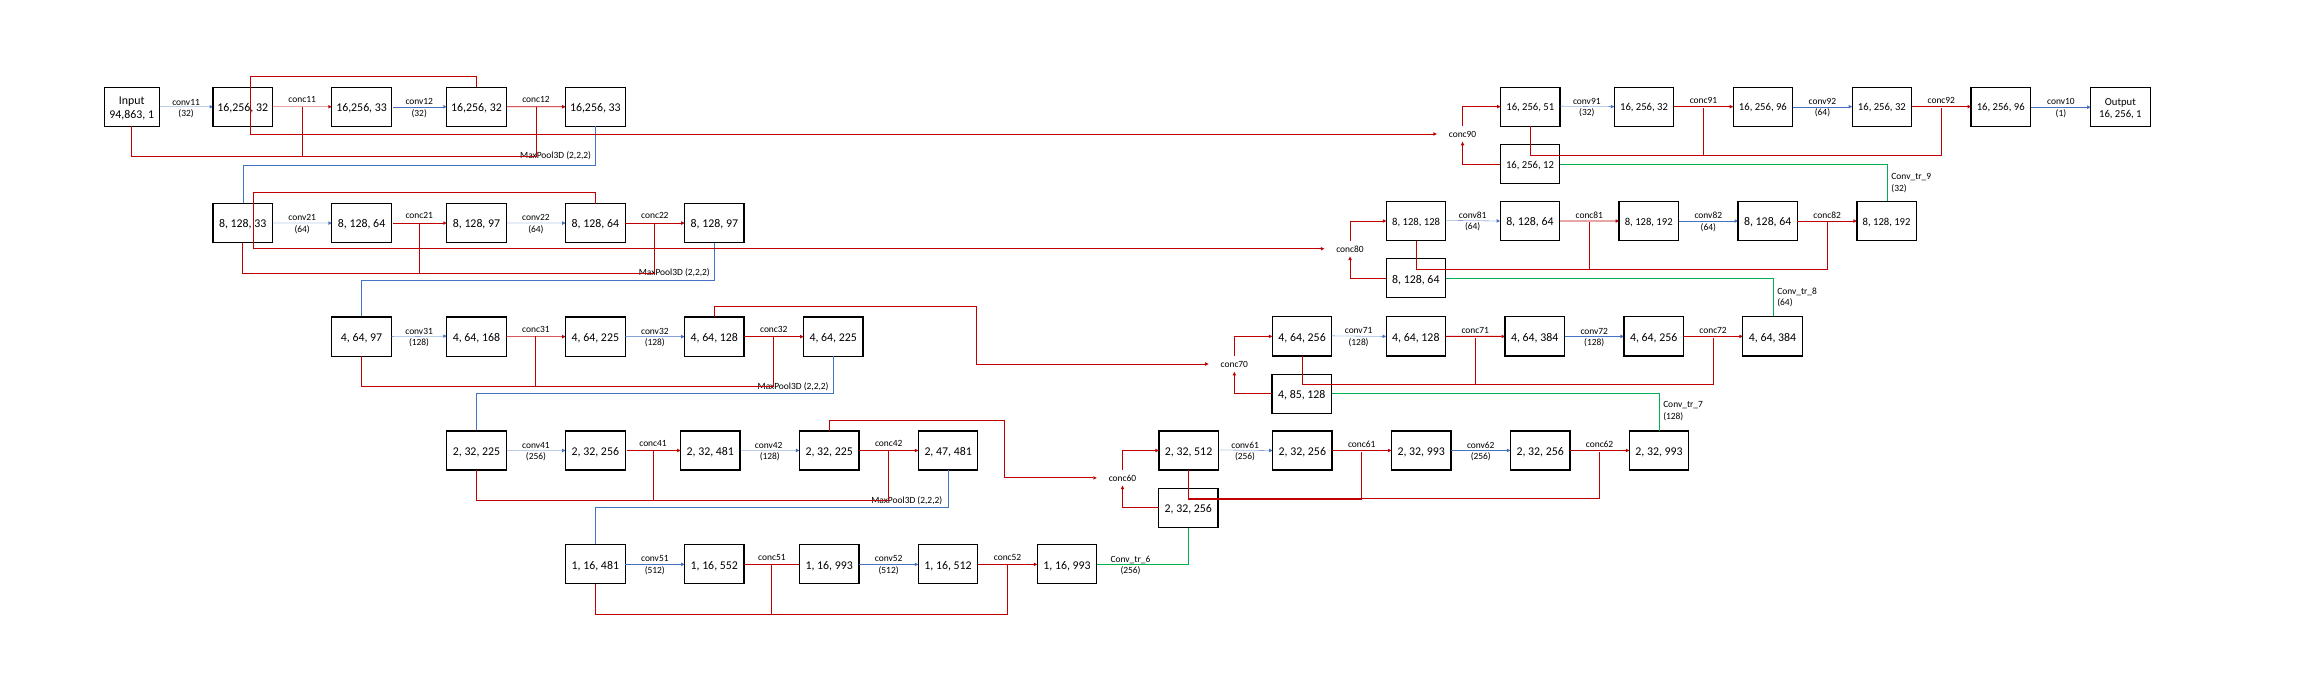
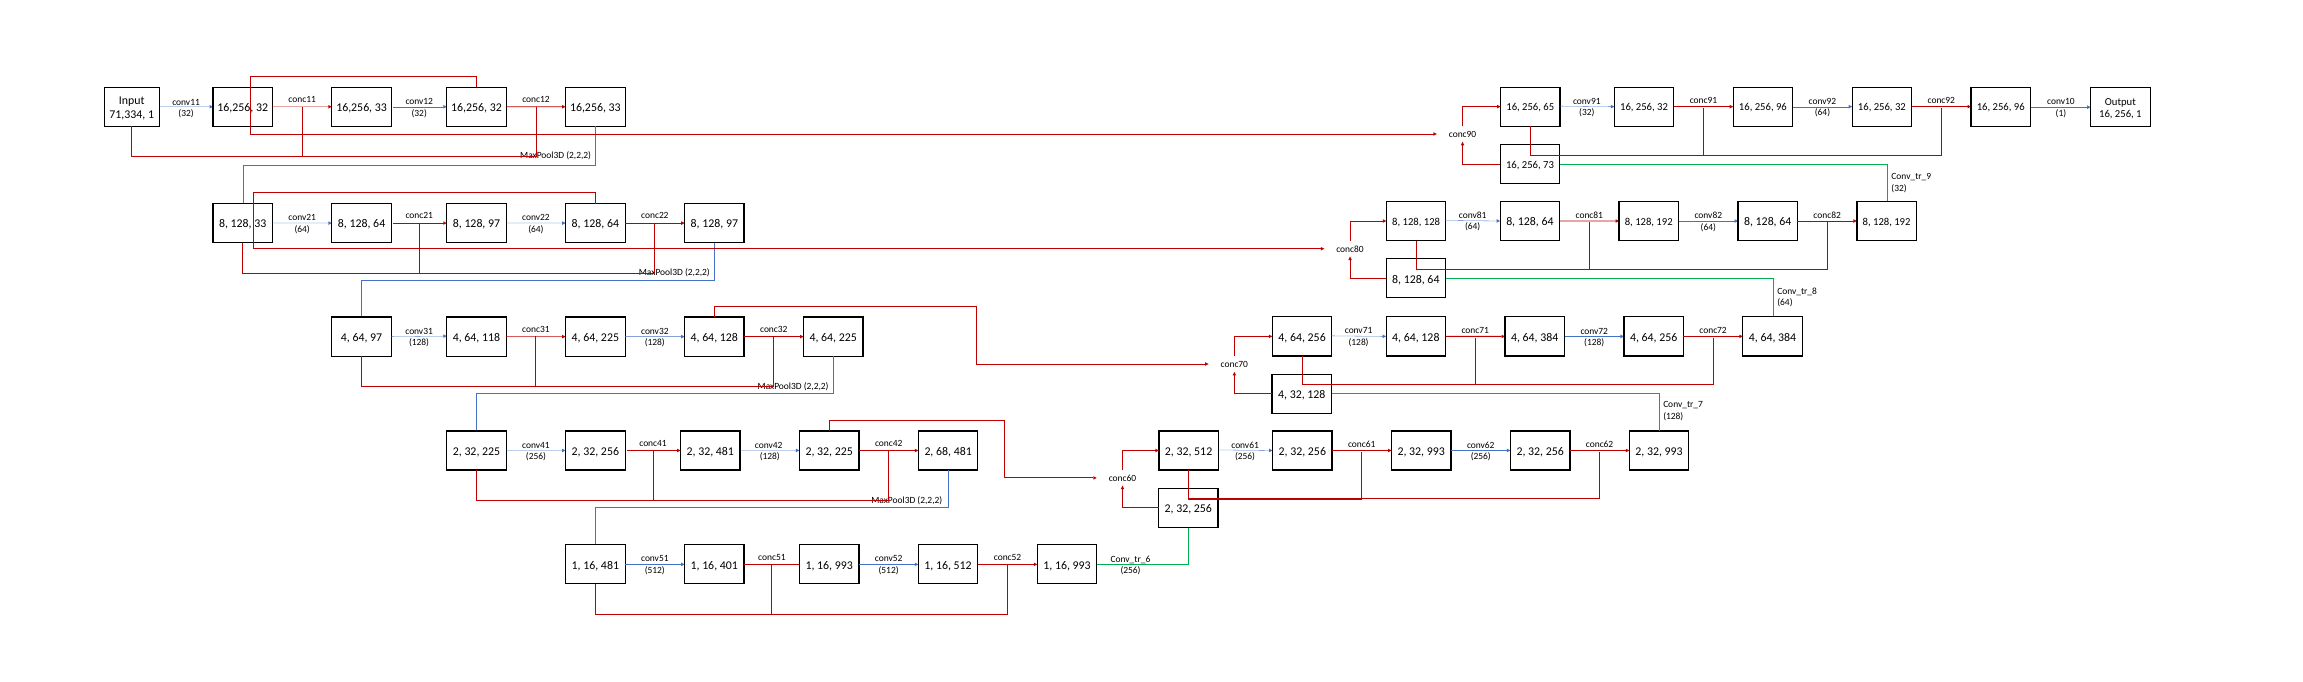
51: 51 -> 65
94,863: 94,863 -> 71,334
12: 12 -> 73
168: 168 -> 118
4 85: 85 -> 32
47: 47 -> 68
552: 552 -> 401
